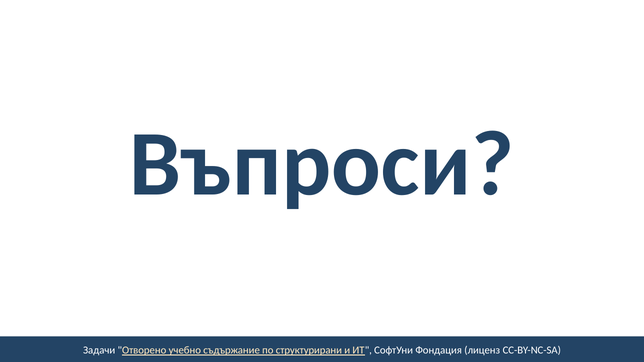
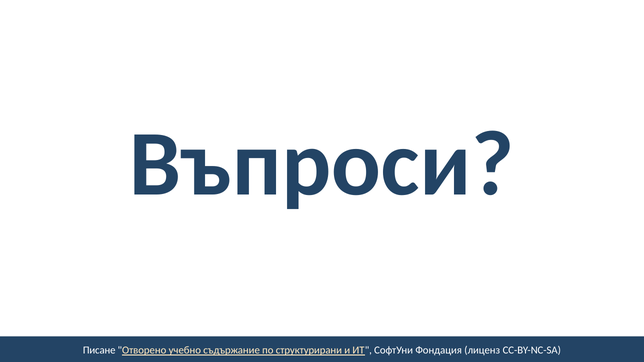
Задачи: Задачи -> Писане
